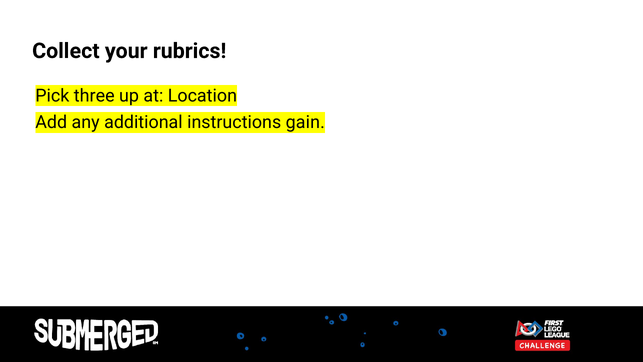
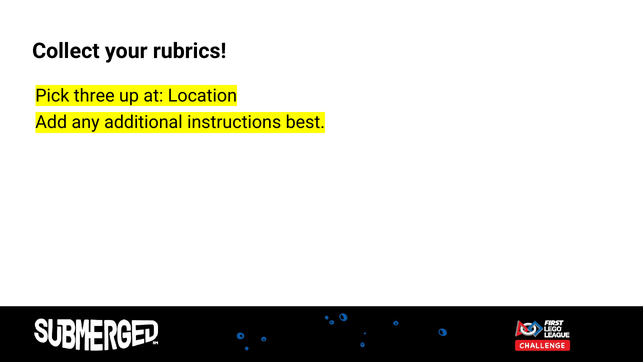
gain: gain -> best
